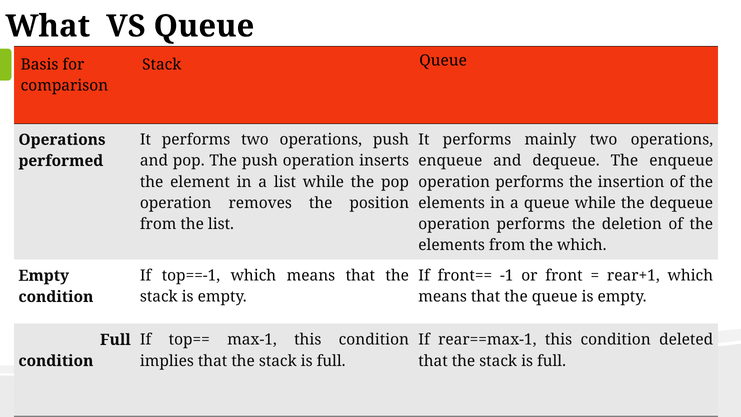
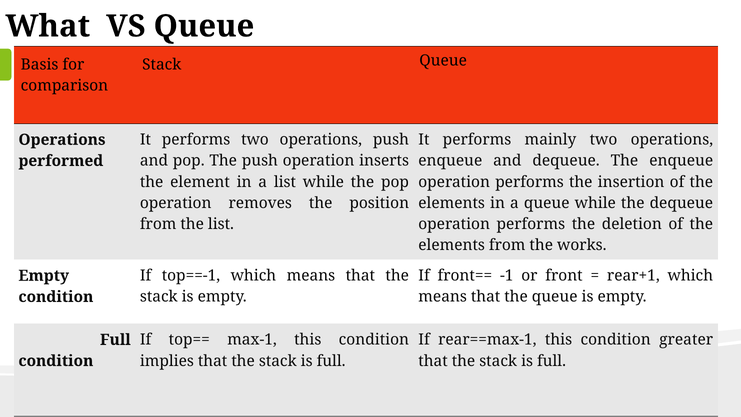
the which: which -> works
deleted: deleted -> greater
